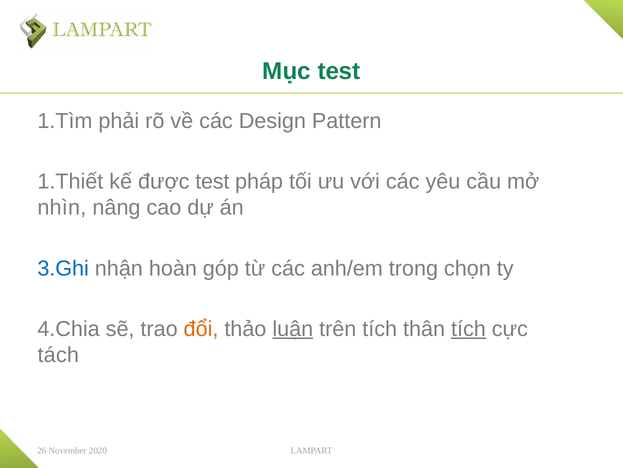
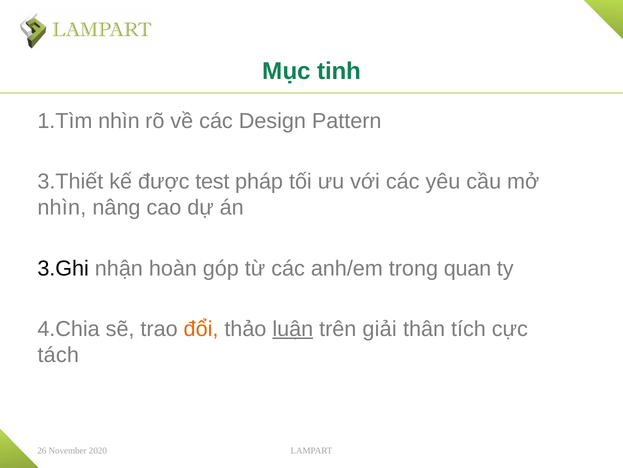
Mục test: test -> tinh
1.Tìm phải: phải -> nhìn
1.Thiết: 1.Thiết -> 3.Thiết
3.Ghi colour: blue -> black
chọn: chọn -> quan
trên tích: tích -> giải
tích at (468, 328) underline: present -> none
